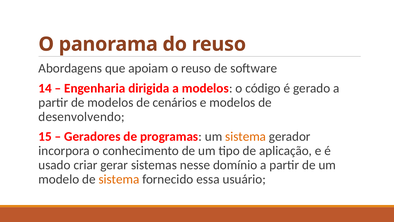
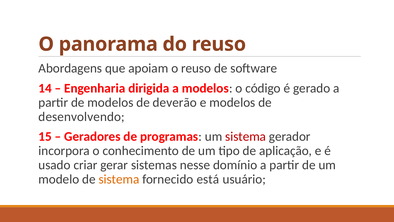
cenários: cenários -> deverão
sistema at (246, 136) colour: orange -> red
essa: essa -> está
